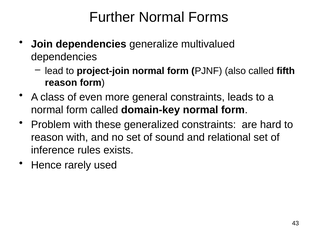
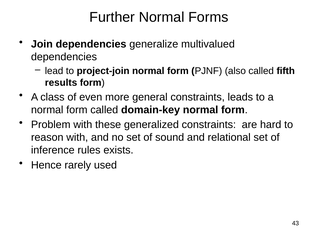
reason at (61, 83): reason -> results
